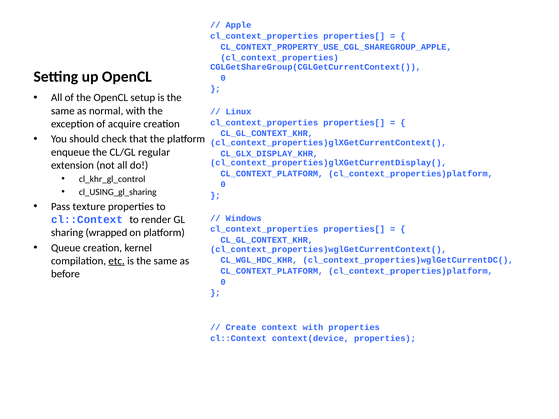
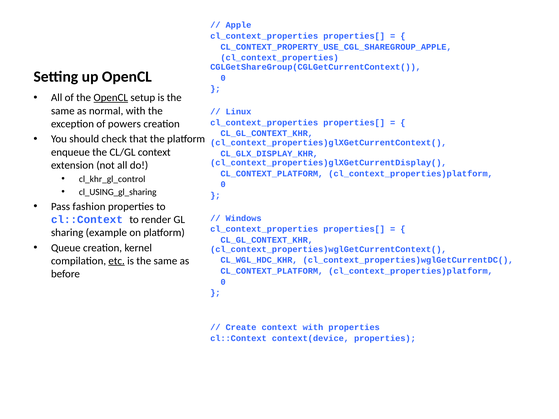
OpenCL at (111, 98) underline: none -> present
acquire: acquire -> powers
CL/GL regular: regular -> context
texture: texture -> fashion
wrapped: wrapped -> example
